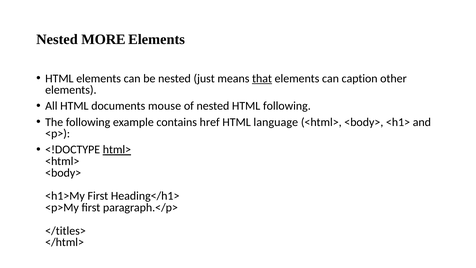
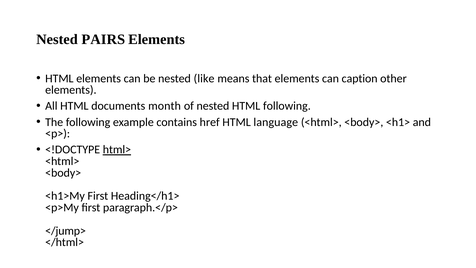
MORE: MORE -> PAIRS
just: just -> like
that underline: present -> none
mouse: mouse -> month
</titles>: </titles> -> </jump>
